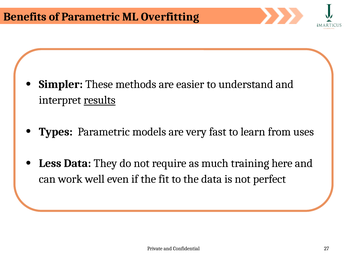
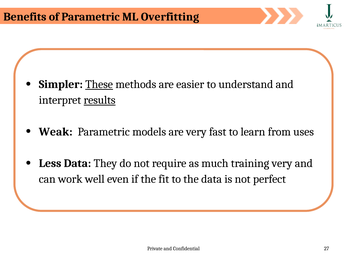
These underline: none -> present
Types: Types -> Weak
training here: here -> very
